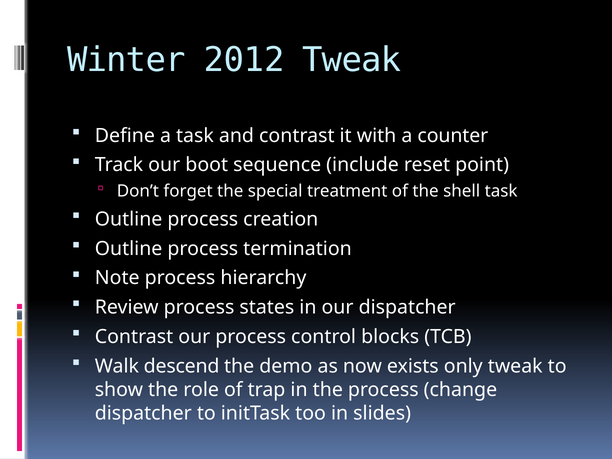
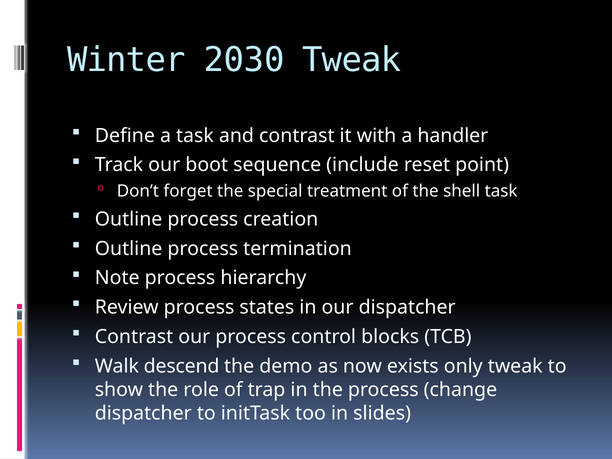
2012: 2012 -> 2030
counter: counter -> handler
